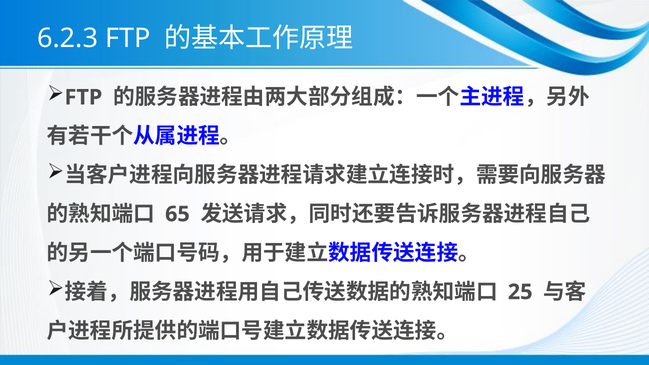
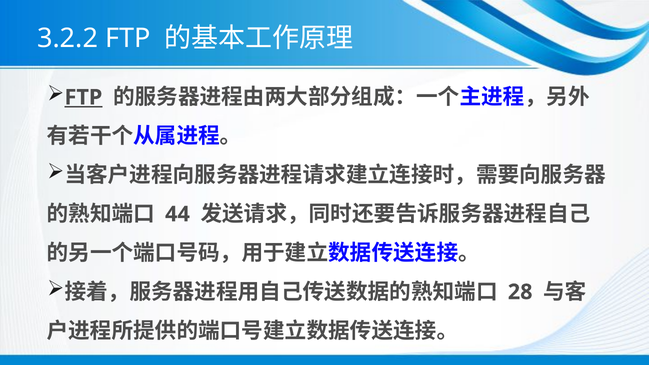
6.2.3: 6.2.3 -> 3.2.2
FTP at (83, 97) underline: none -> present
65: 65 -> 44
25: 25 -> 28
